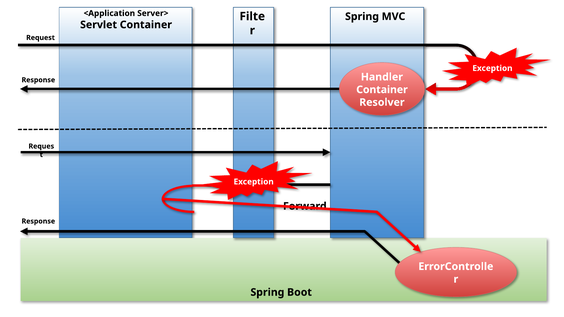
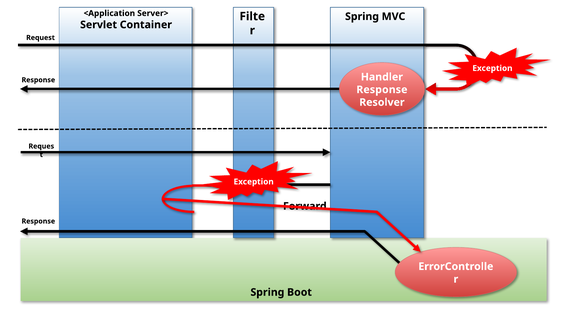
Container at (382, 90): Container -> Response
